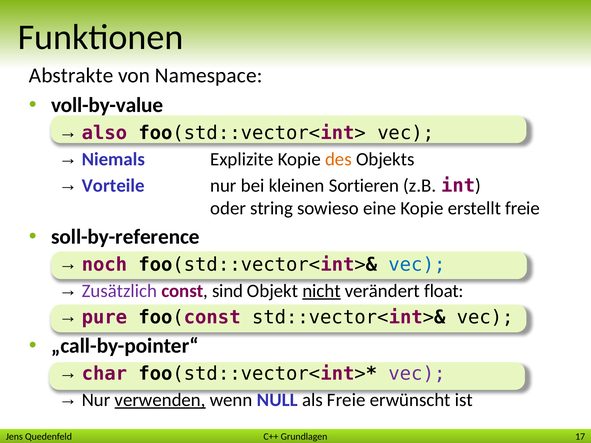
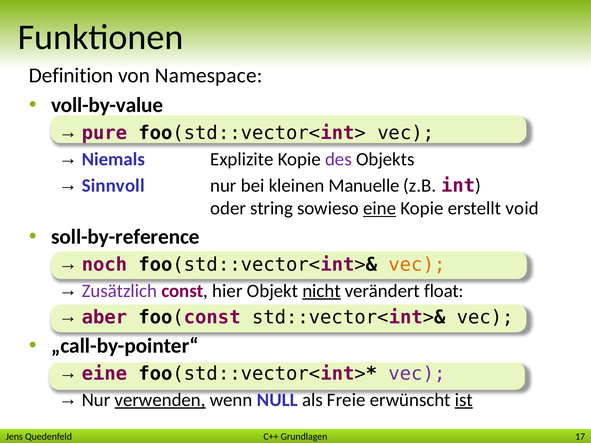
Abstrakte: Abstrakte -> Definition
also: also -> pure
des colour: orange -> purple
Vorteile: Vorteile -> Sinnvoll
Sortieren: Sortieren -> Manuelle
eine at (380, 208) underline: none -> present
erstellt freie: freie -> void
vec at (417, 265) colour: blue -> orange
sind: sind -> hier
pure: pure -> aber
char at (104, 374): char -> eine
ist underline: none -> present
